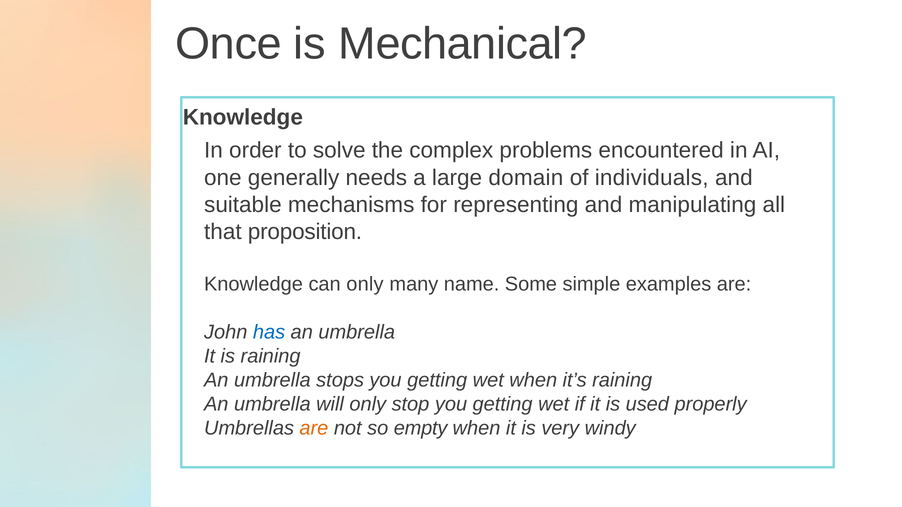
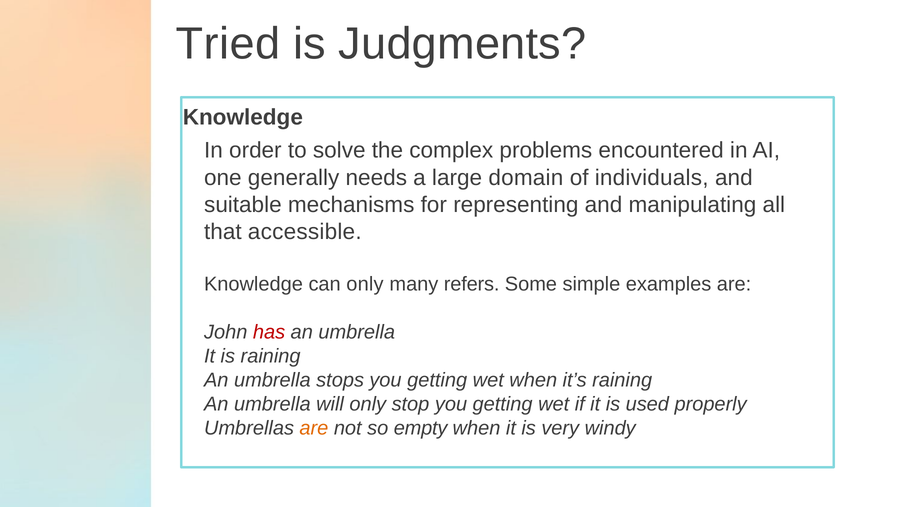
Once: Once -> Tried
Mechanical: Mechanical -> Judgments
proposition: proposition -> accessible
name: name -> refers
has colour: blue -> red
